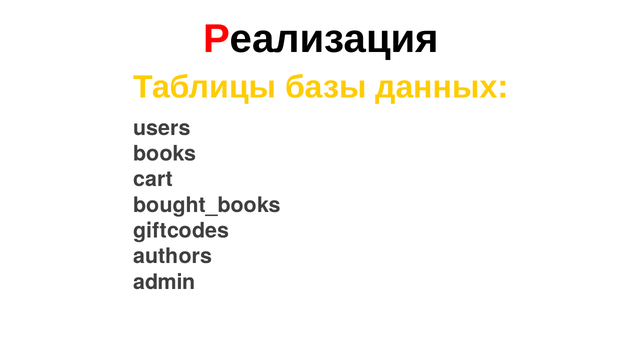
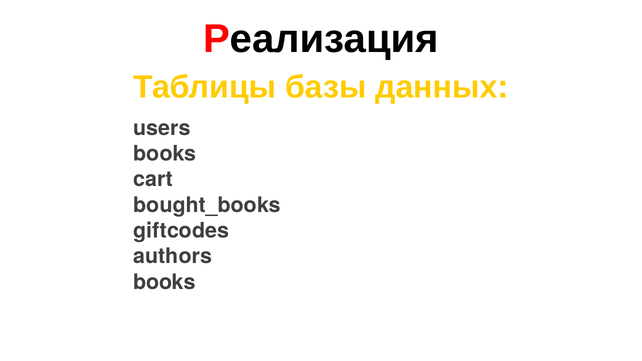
admin at (164, 282): admin -> books
